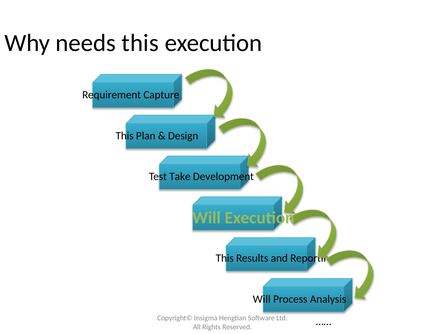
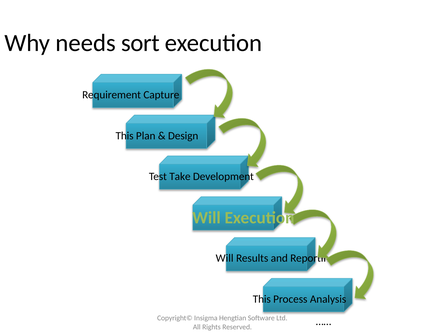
needs this: this -> sort
This at (225, 258): This -> Will
Will at (262, 299): Will -> This
